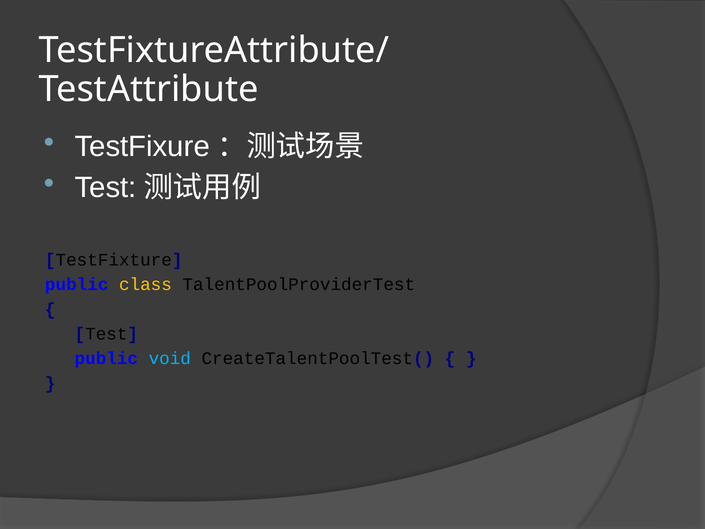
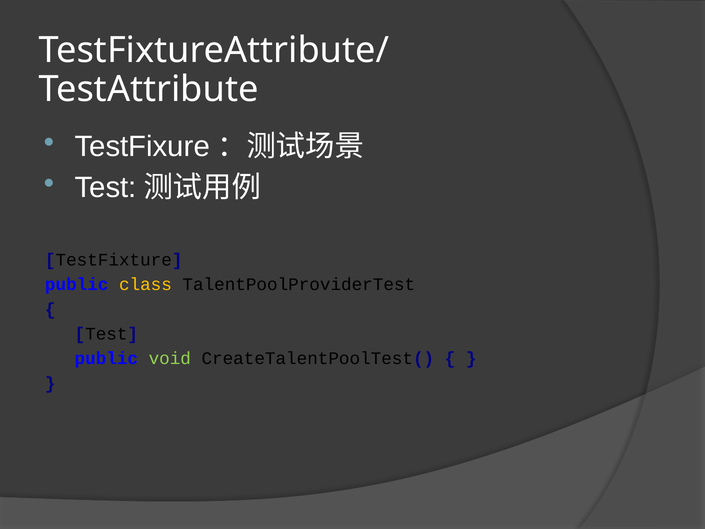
void colour: light blue -> light green
